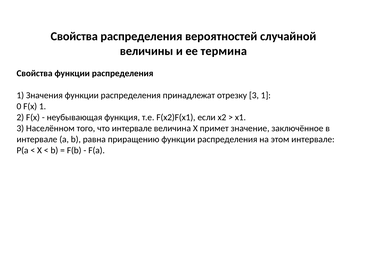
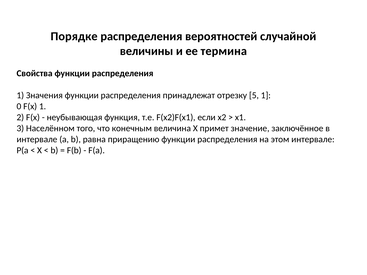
Свойства at (74, 36): Свойства -> Порядке
отрезку 3: 3 -> 5
что интервале: интервале -> конечным
